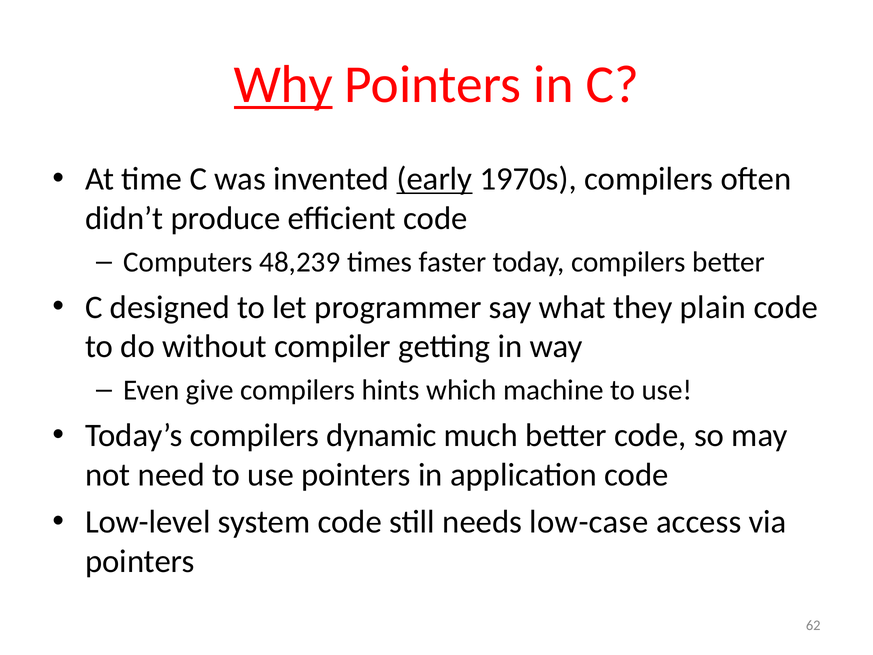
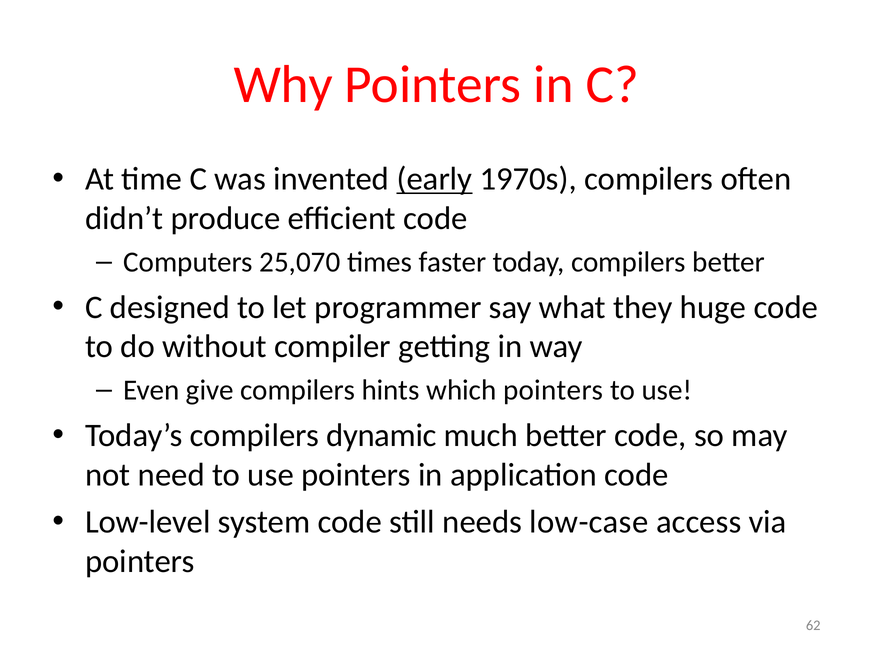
Why underline: present -> none
48,239: 48,239 -> 25,070
plain: plain -> huge
which machine: machine -> pointers
